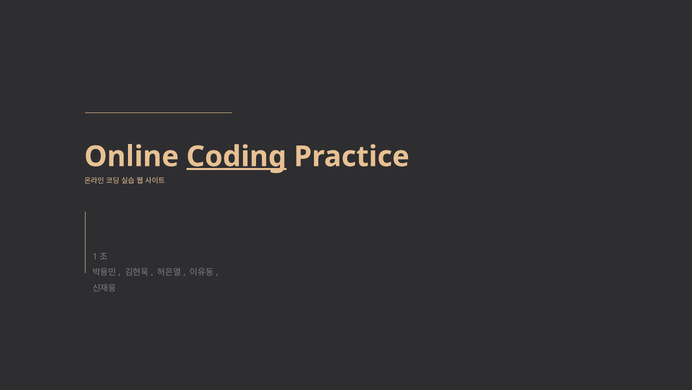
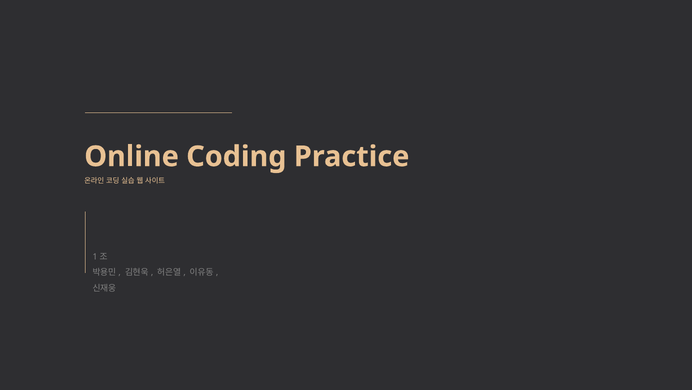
Coding underline: present -> none
